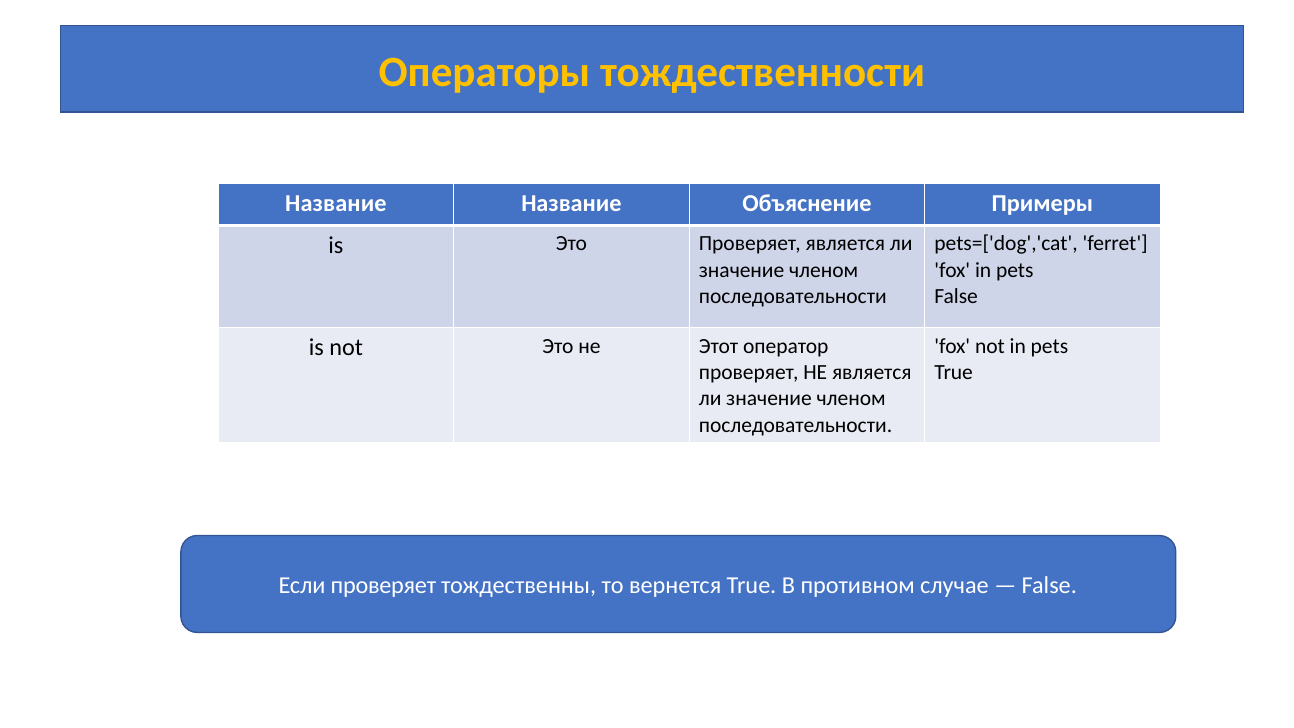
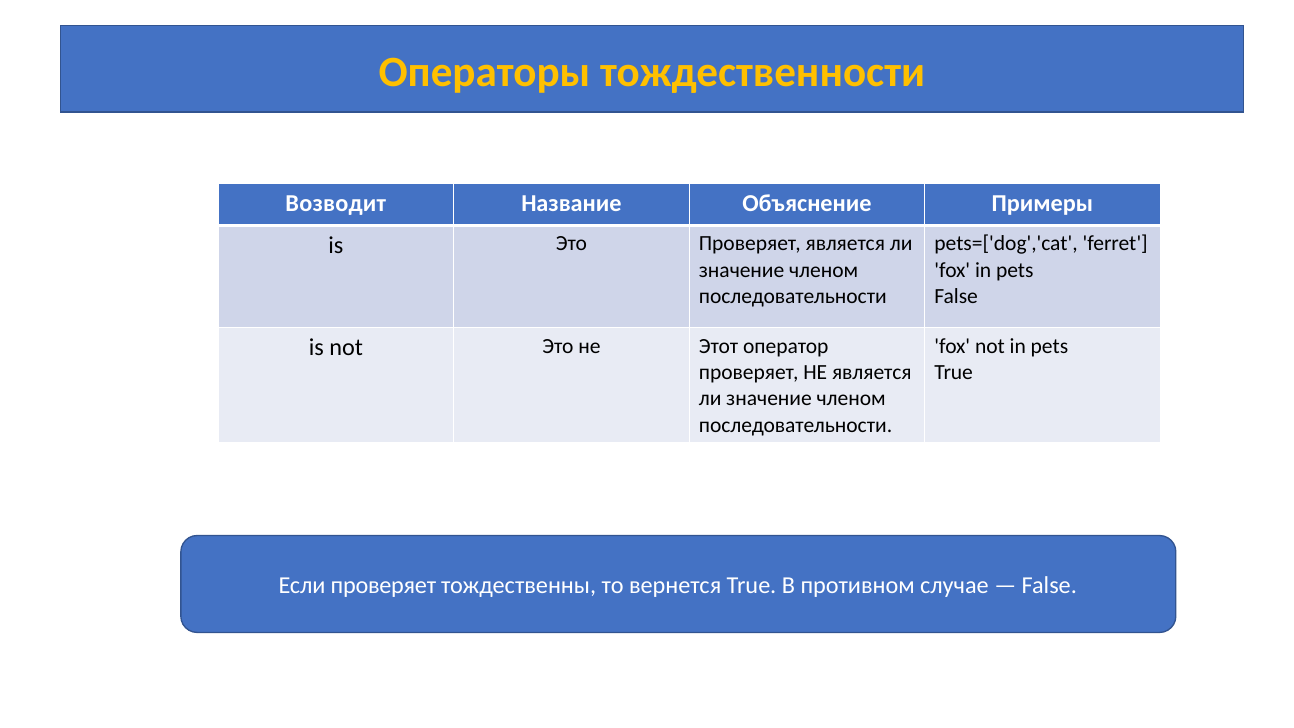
Название at (336, 204): Название -> Возводит
